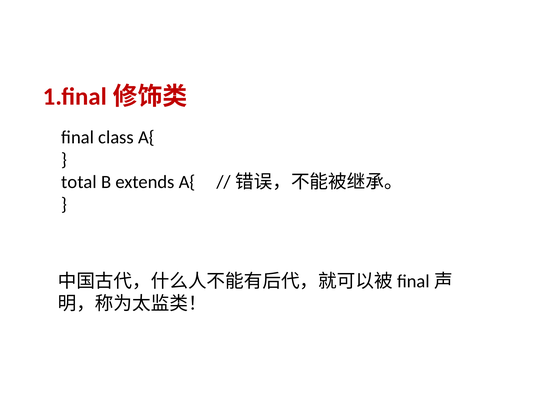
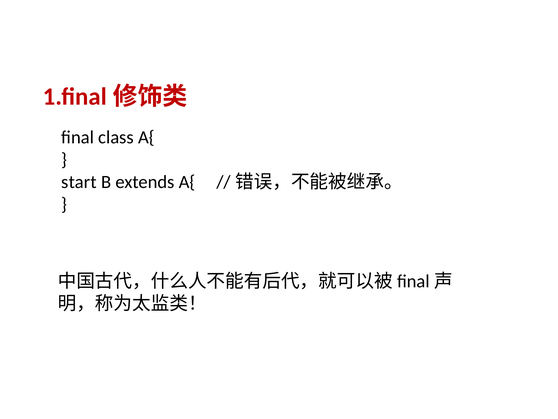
total: total -> start
